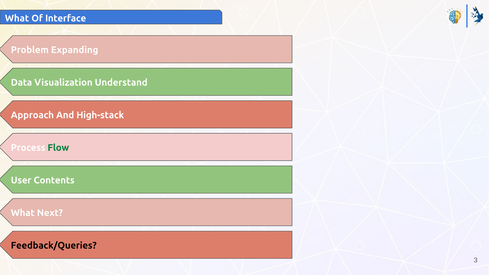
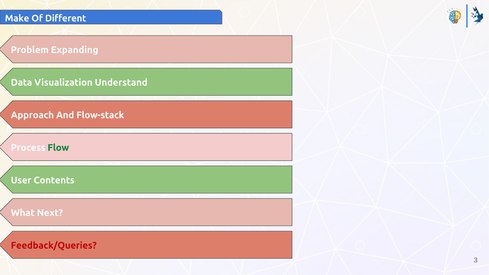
What at (17, 18): What -> Make
Interface: Interface -> Different
High-stack: High-stack -> Flow-stack
Feedback/Queries colour: black -> red
